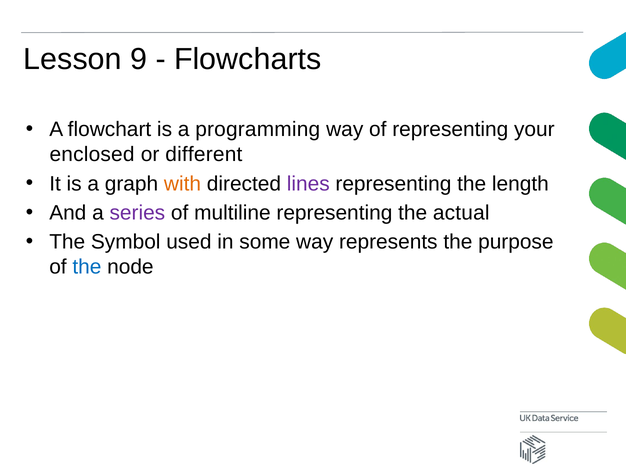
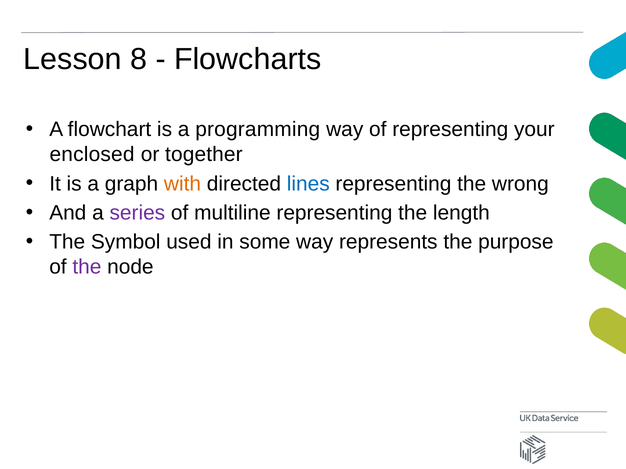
9: 9 -> 8
different: different -> together
lines colour: purple -> blue
length: length -> wrong
actual: actual -> length
the at (87, 267) colour: blue -> purple
